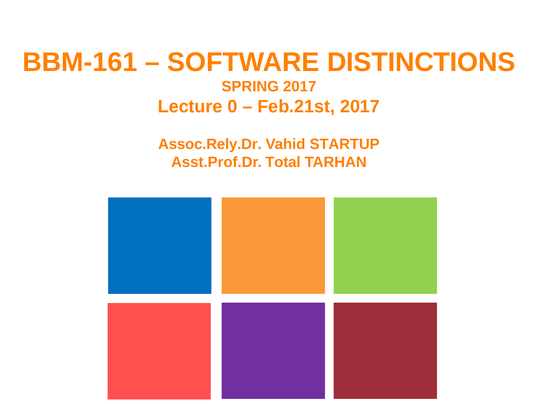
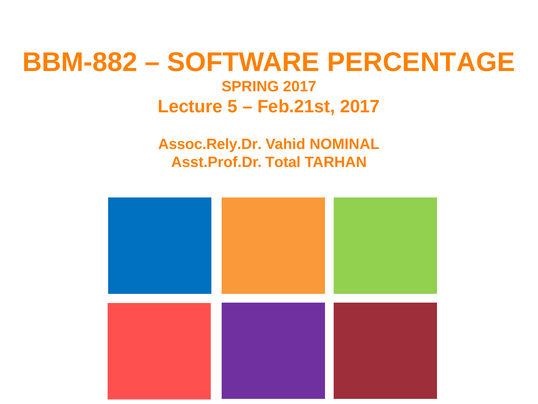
BBM-161: BBM-161 -> BBM-882
DISTINCTIONS: DISTINCTIONS -> PERCENTAGE
0: 0 -> 5
STARTUP: STARTUP -> NOMINAL
